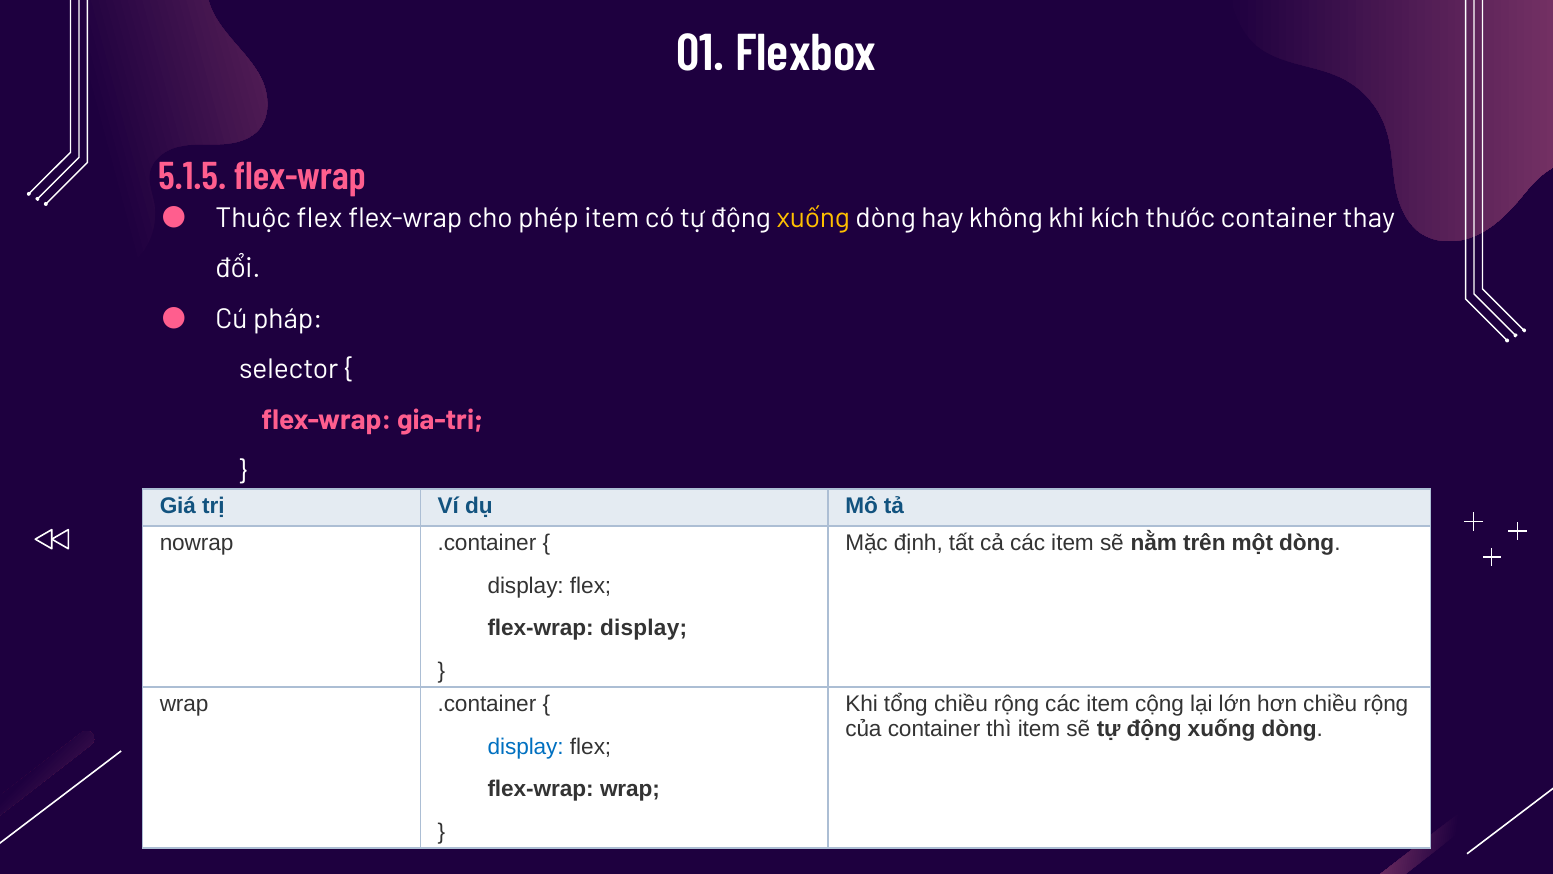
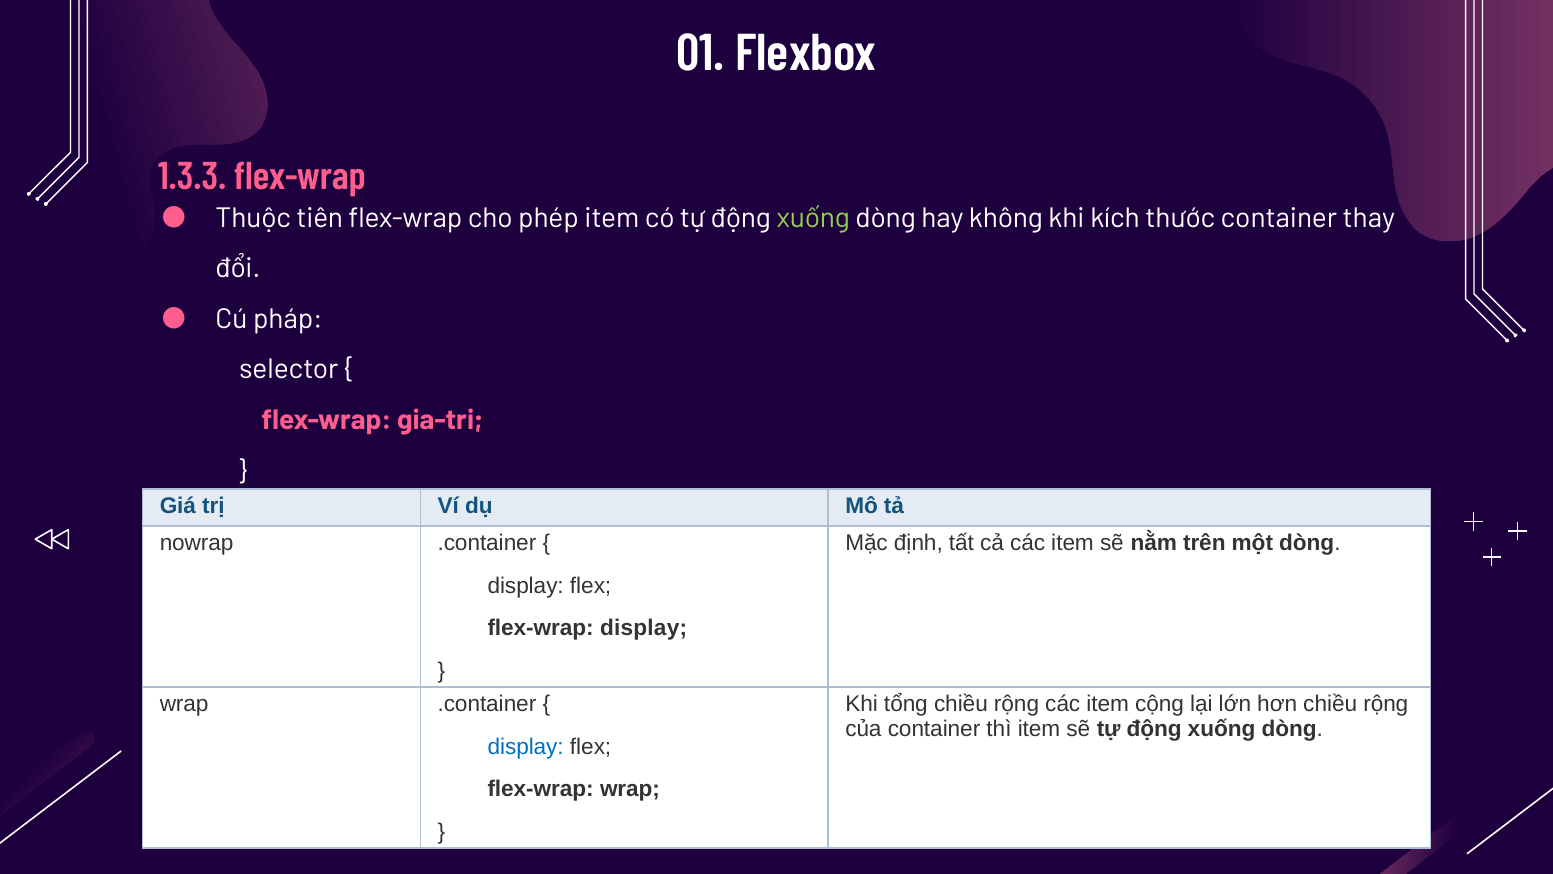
5.1.5: 5.1.5 -> 1.3.3
Thuộc flex: flex -> tiên
xuống at (813, 218) colour: yellow -> light green
